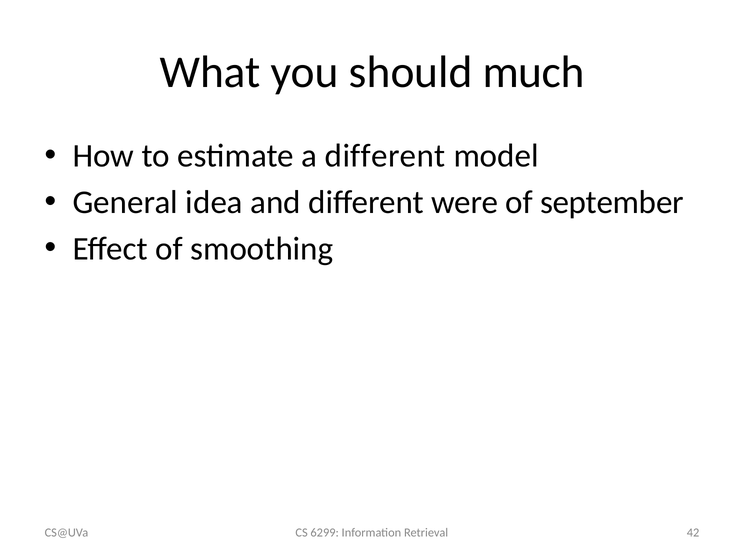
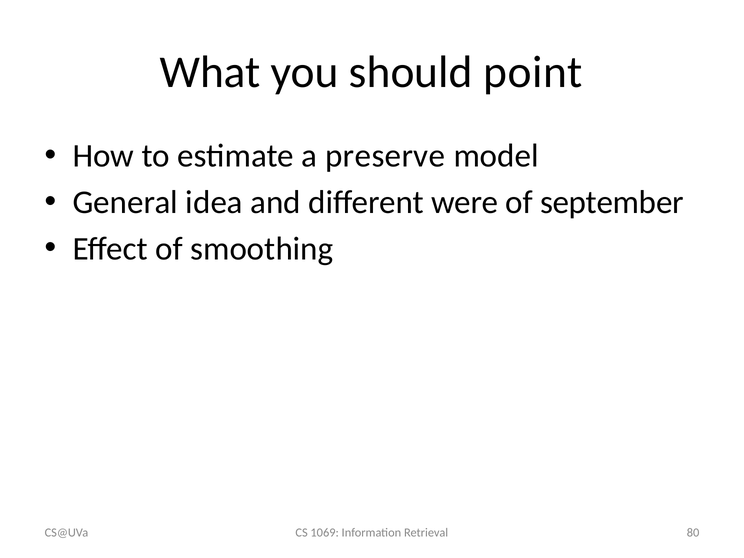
much: much -> point
a different: different -> preserve
6299: 6299 -> 1069
42: 42 -> 80
